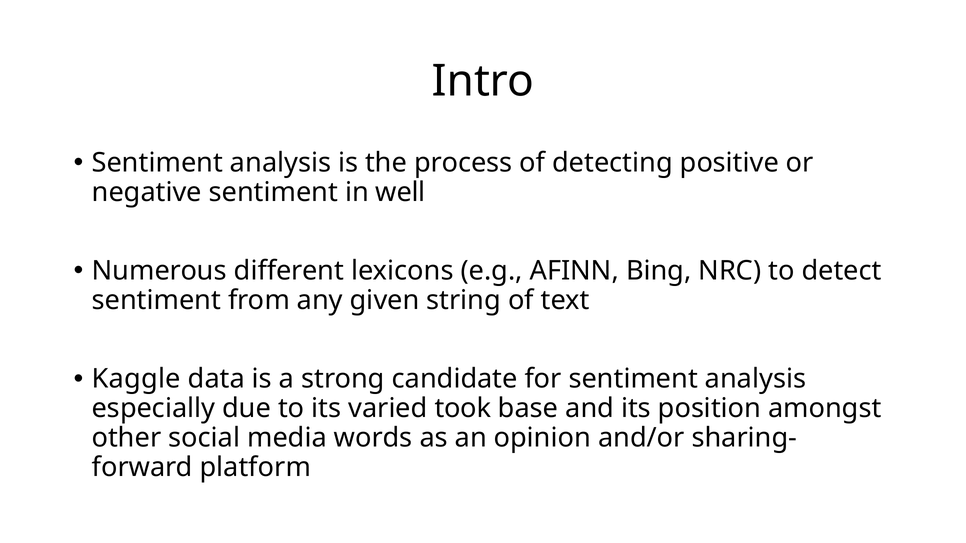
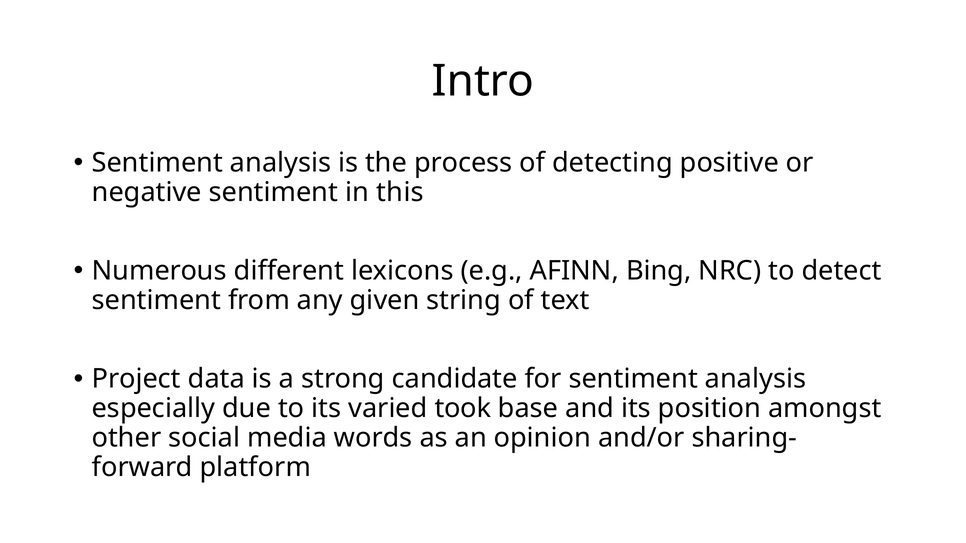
well: well -> this
Kaggle: Kaggle -> Project
